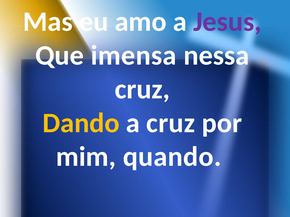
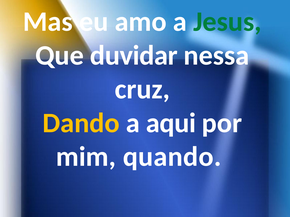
Jesus colour: purple -> green
imensa: imensa -> duvidar
a cruz: cruz -> aqui
